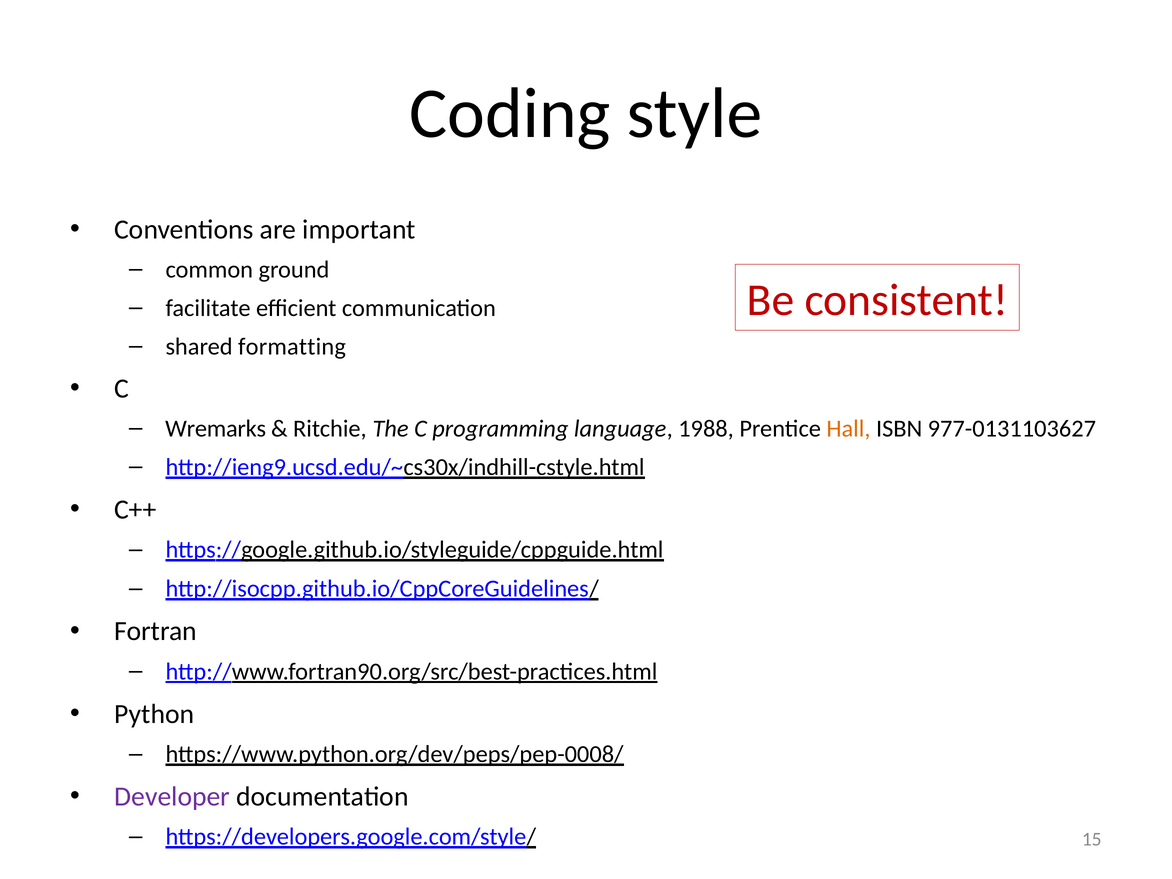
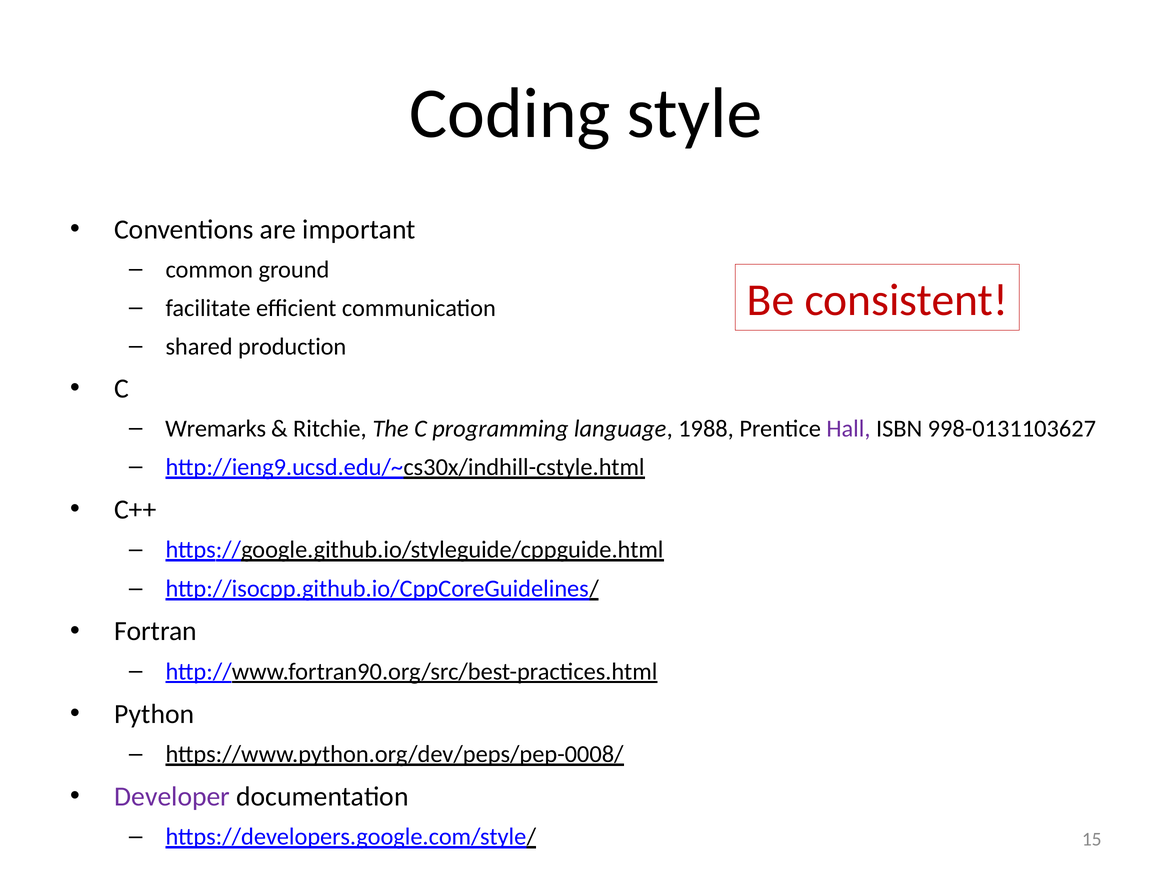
formatting: formatting -> production
Hall colour: orange -> purple
977-0131103627: 977-0131103627 -> 998-0131103627
